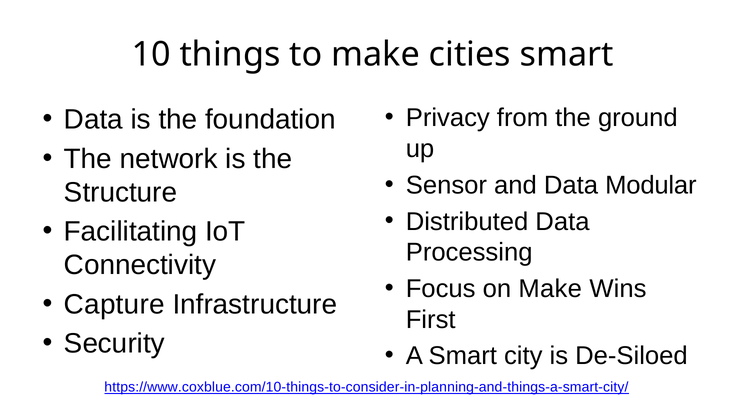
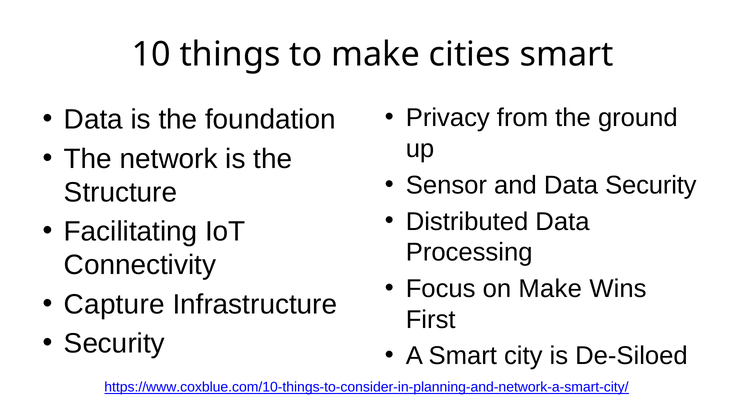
Data Modular: Modular -> Security
https://www.coxblue.com/10-things-to-consider-in-planning-and-things-a-smart-city/: https://www.coxblue.com/10-things-to-consider-in-planning-and-things-a-smart-city/ -> https://www.coxblue.com/10-things-to-consider-in-planning-and-network-a-smart-city/
